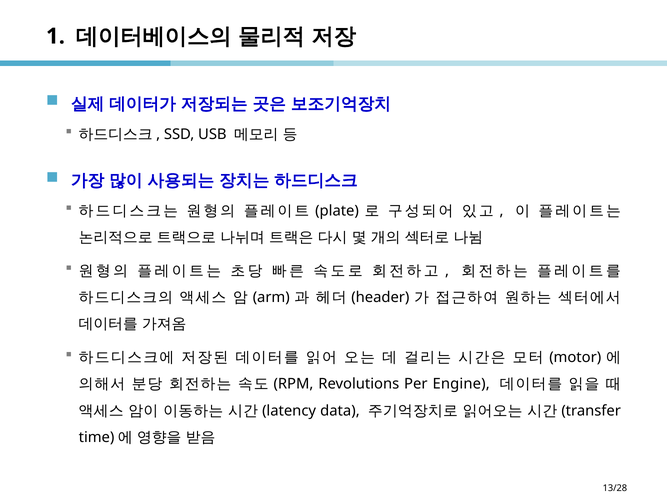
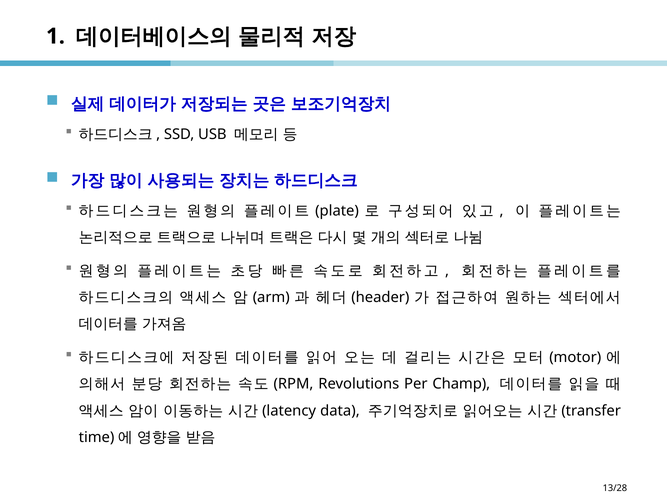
Engine: Engine -> Champ
